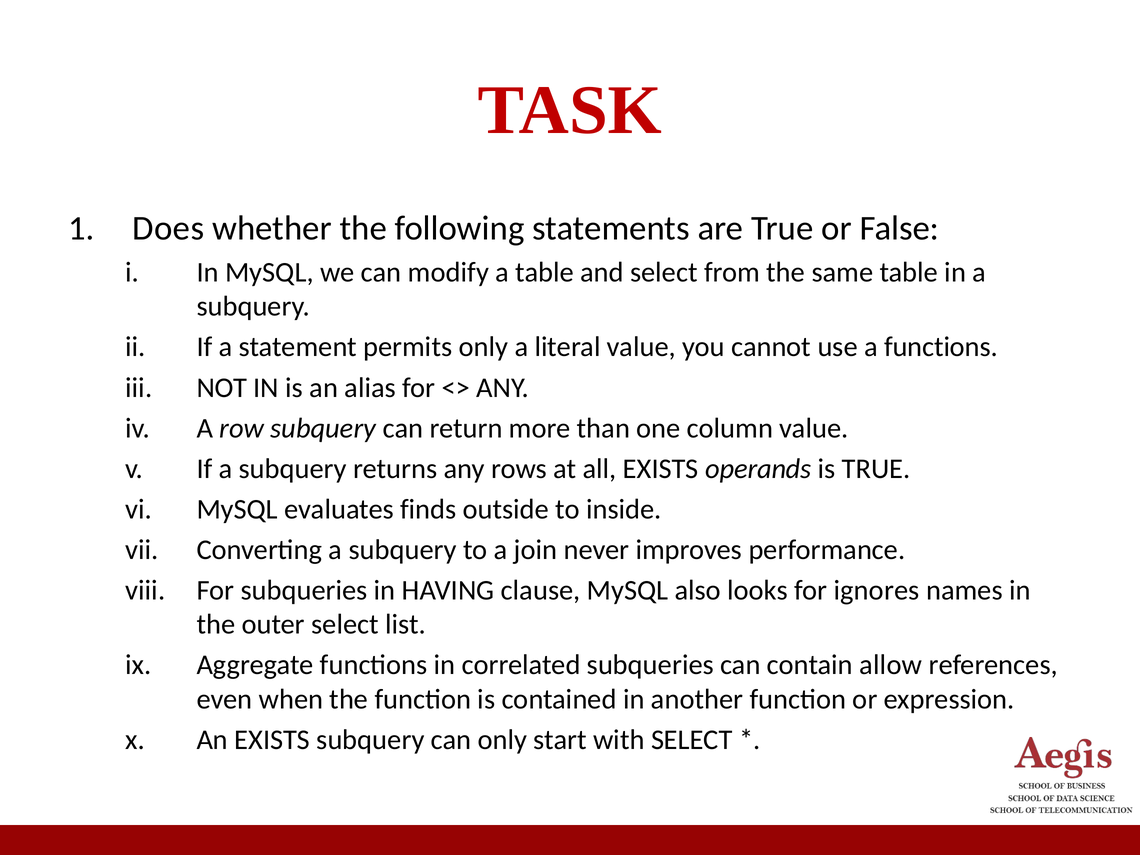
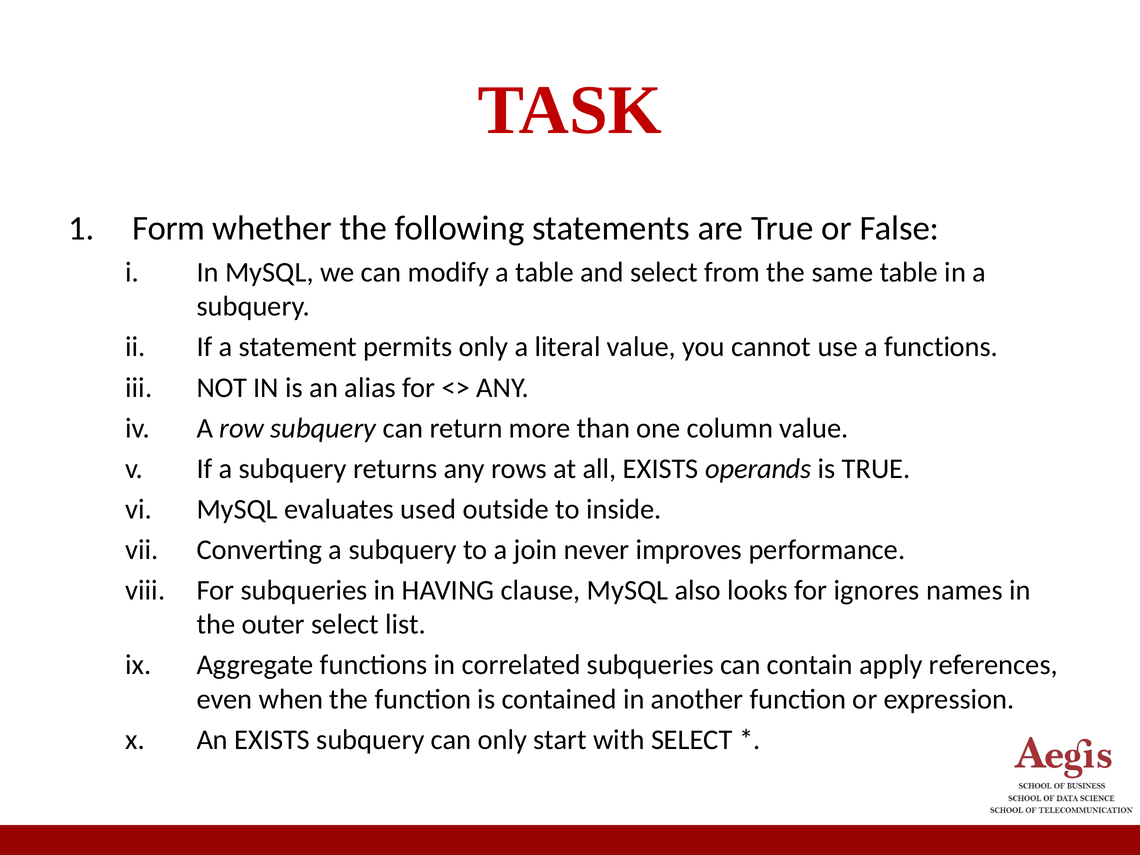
Does: Does -> Form
finds: finds -> used
allow: allow -> apply
